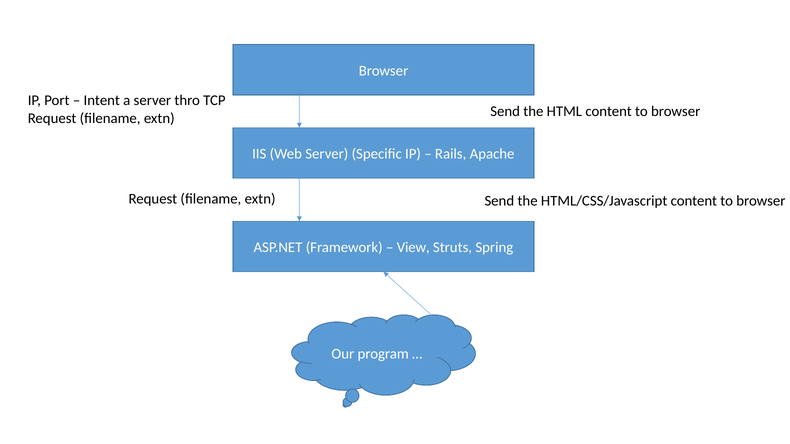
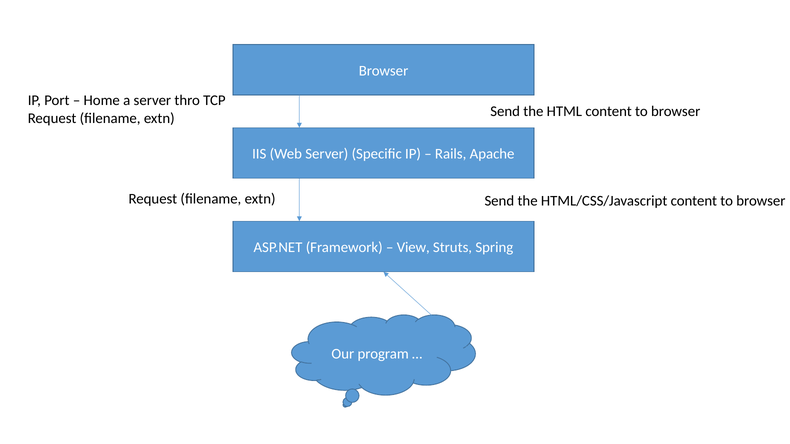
Intent: Intent -> Home
